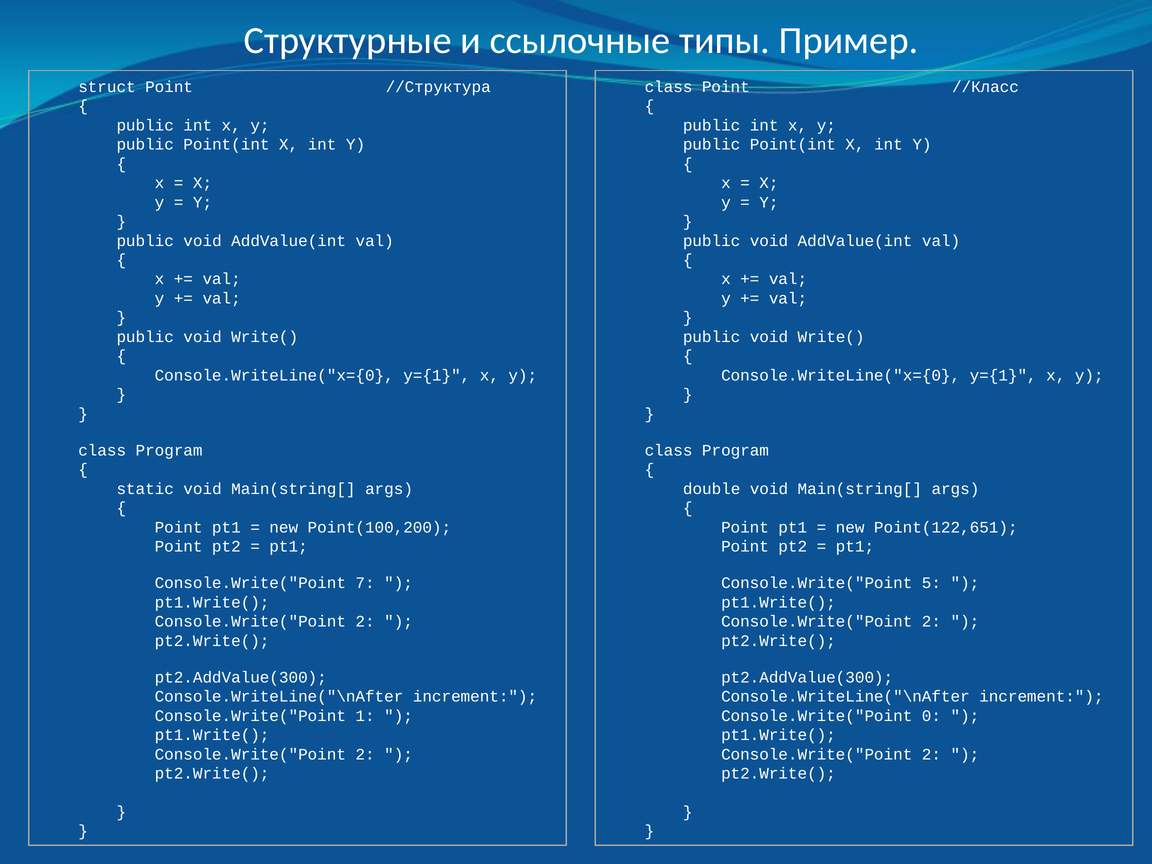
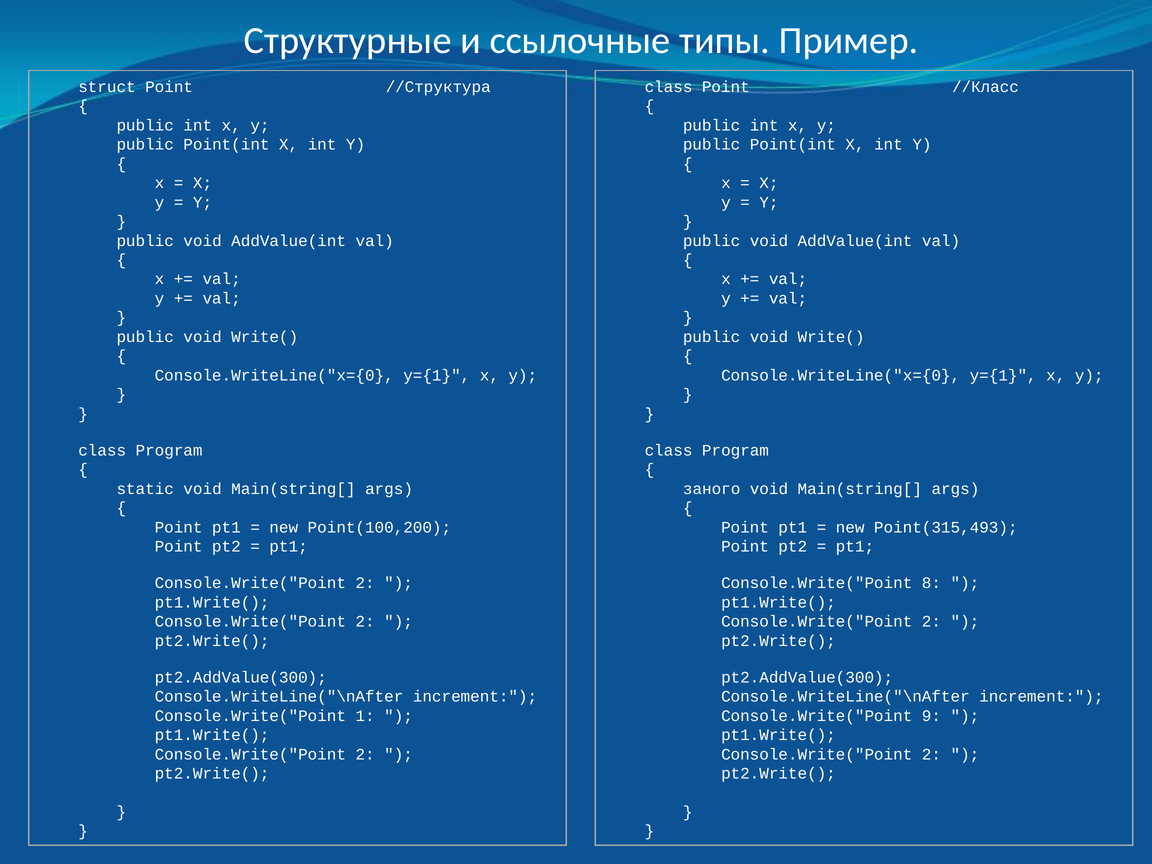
double: double -> заного
Point(122,651: Point(122,651 -> Point(315,493
7 at (365, 583): 7 -> 2
5: 5 -> 8
0: 0 -> 9
